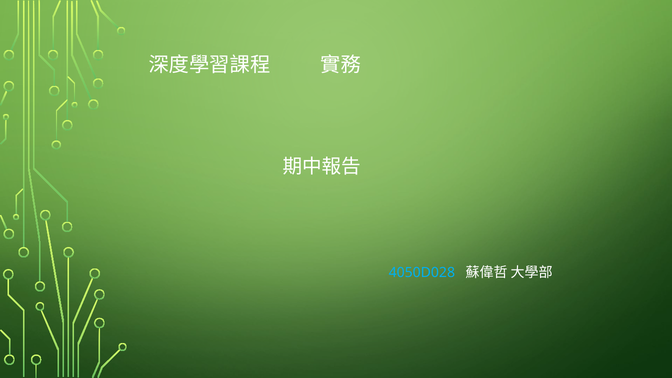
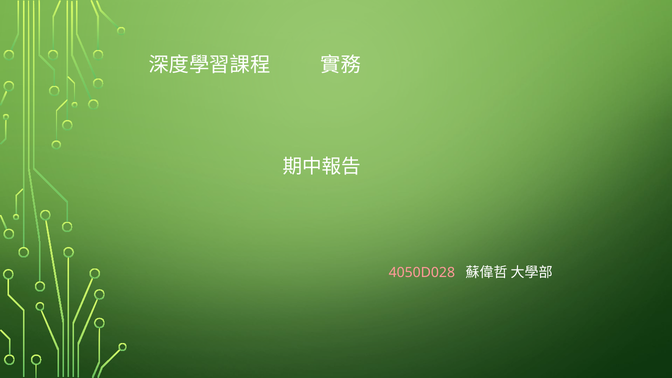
4050D028 colour: light blue -> pink
